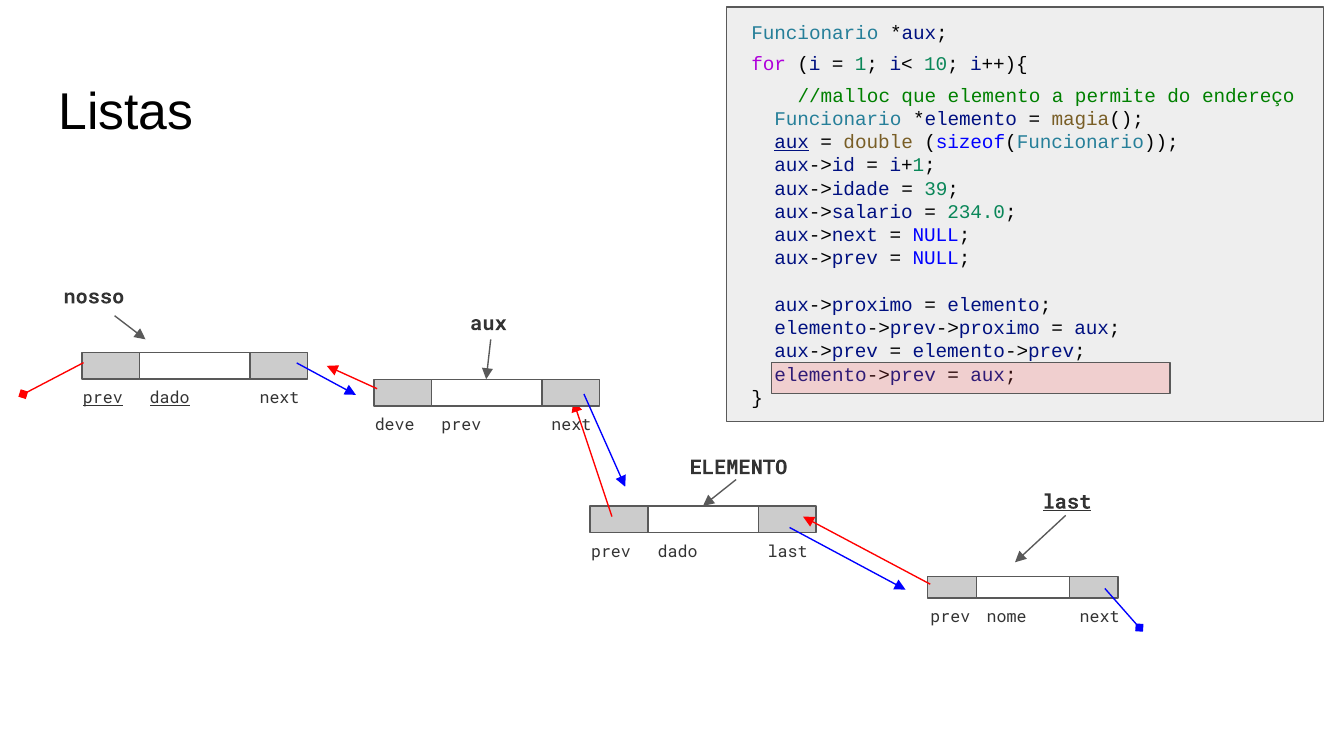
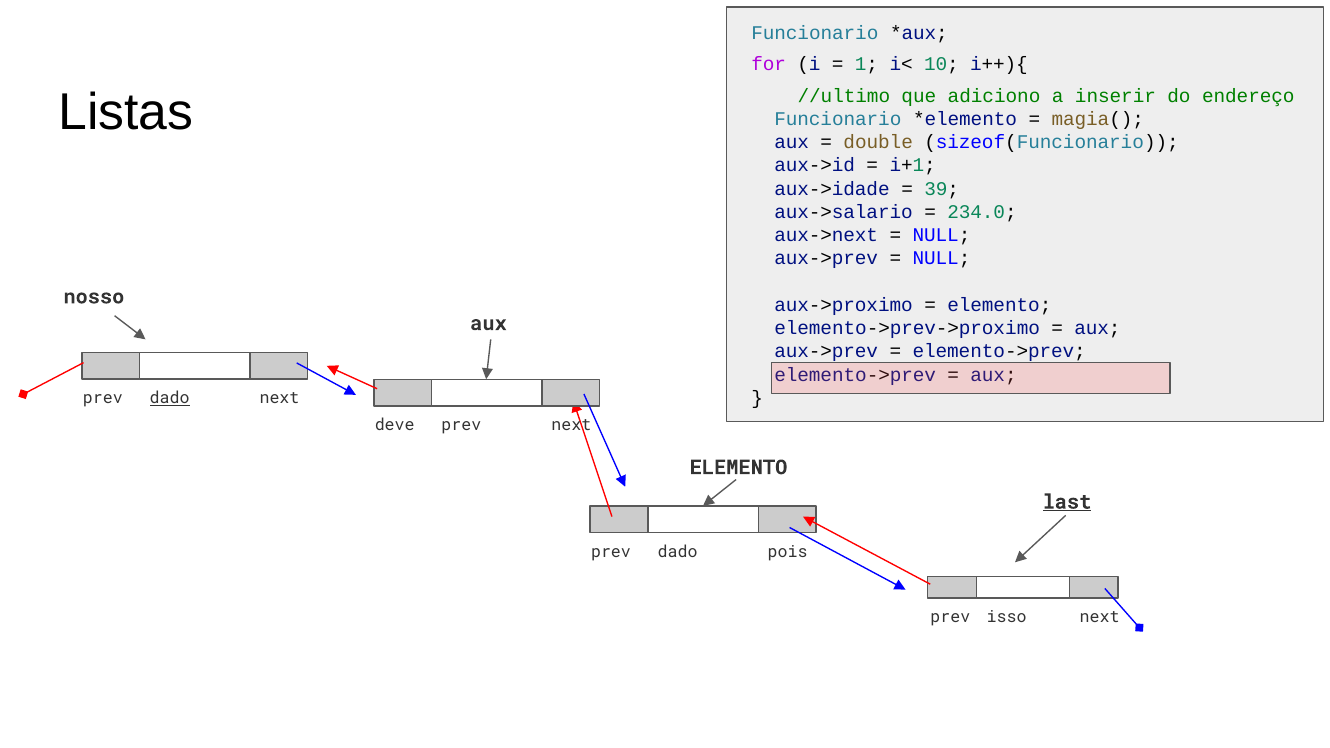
//malloc: //malloc -> //ultimo
que elemento: elemento -> adiciono
permite: permite -> inserir
aux at (792, 142) underline: present -> none
prev at (103, 398) underline: present -> none
dado last: last -> pois
nome: nome -> isso
